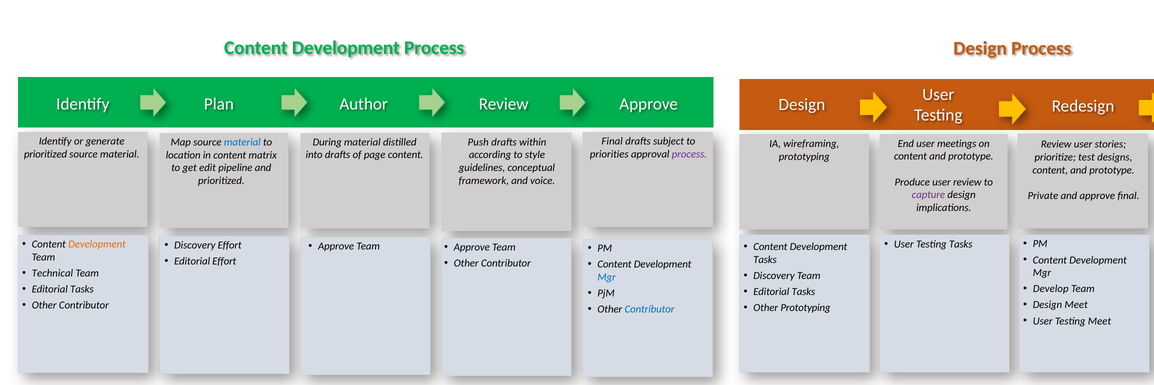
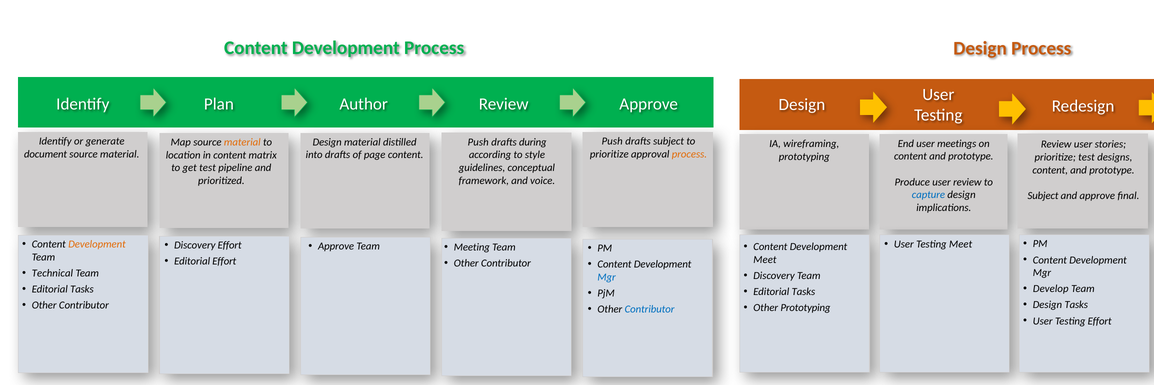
Final at (612, 141): Final -> Push
within: within -> during
During at (327, 142): During -> Design
material at (242, 142) colour: blue -> orange
prioritized at (46, 154): prioritized -> document
priorities at (609, 154): priorities -> prioritize
process at (689, 154) colour: purple -> orange
get edit: edit -> test
capture colour: purple -> blue
Private at (1043, 196): Private -> Subject
Testing Tasks: Tasks -> Meet
Approve at (472, 247): Approve -> Meeting
Tasks at (765, 259): Tasks -> Meet
Design Meet: Meet -> Tasks
Testing Meet: Meet -> Effort
